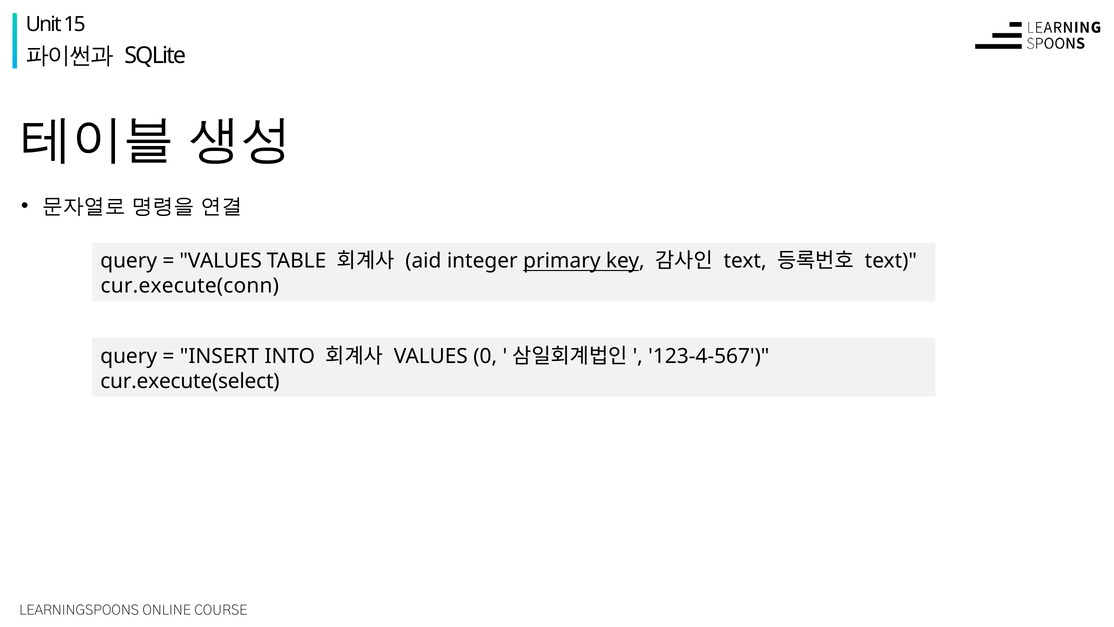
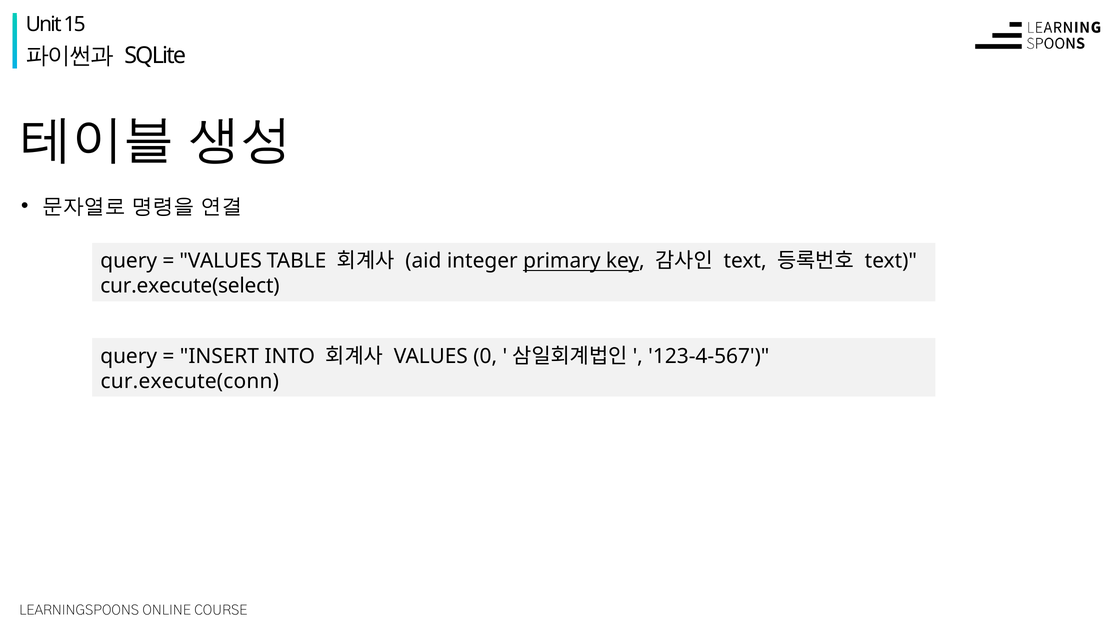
cur.execute(conn: cur.execute(conn -> cur.execute(select
cur.execute(select: cur.execute(select -> cur.execute(conn
